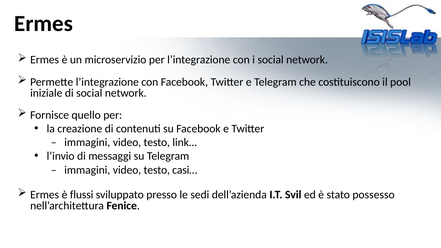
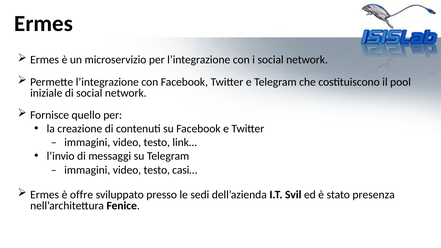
flussi: flussi -> offre
possesso: possesso -> presenza
